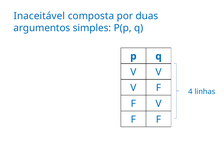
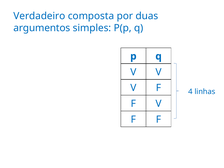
Inaceitável: Inaceitável -> Verdadeiro
